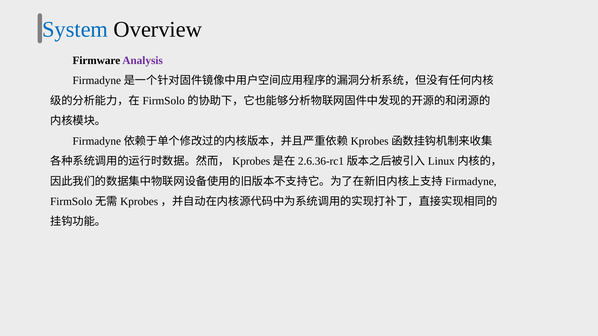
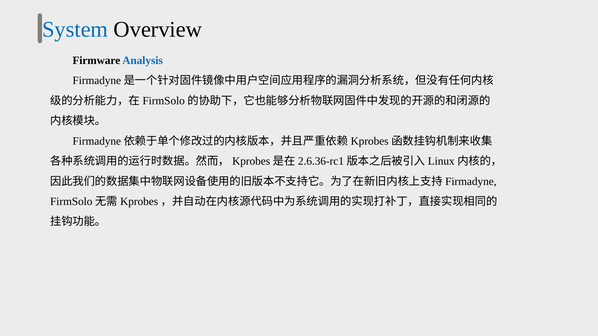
Analysis colour: purple -> blue
